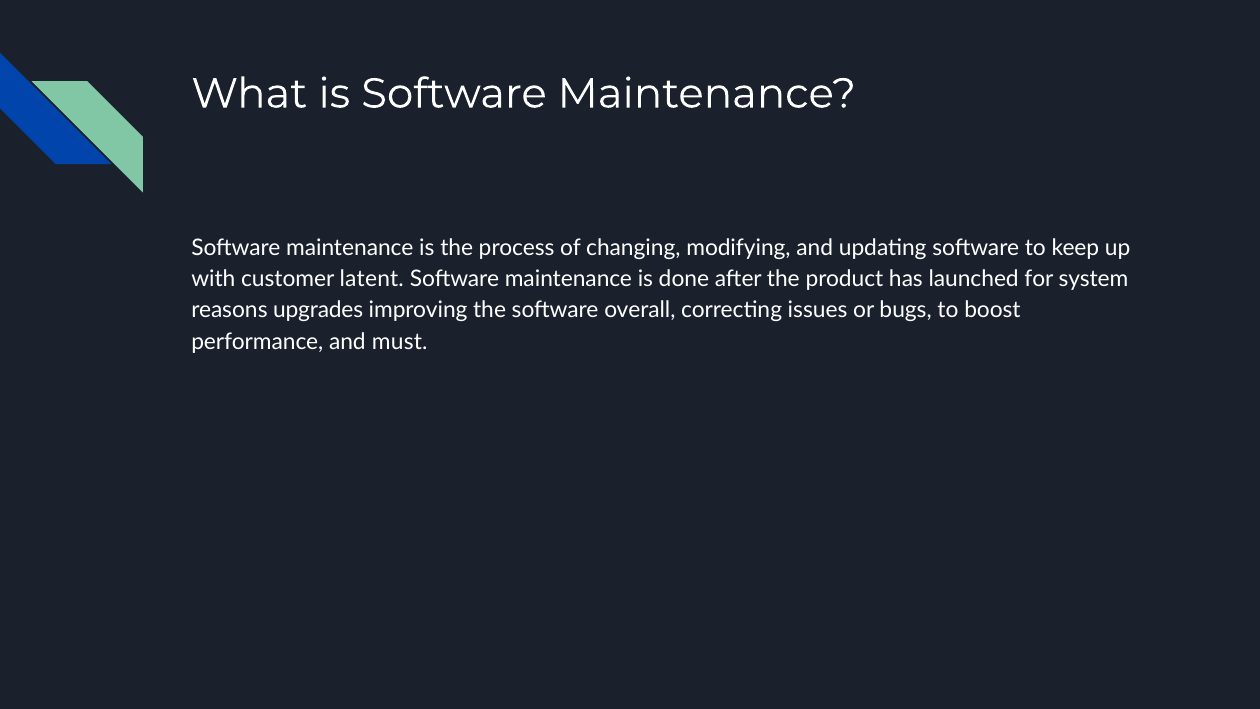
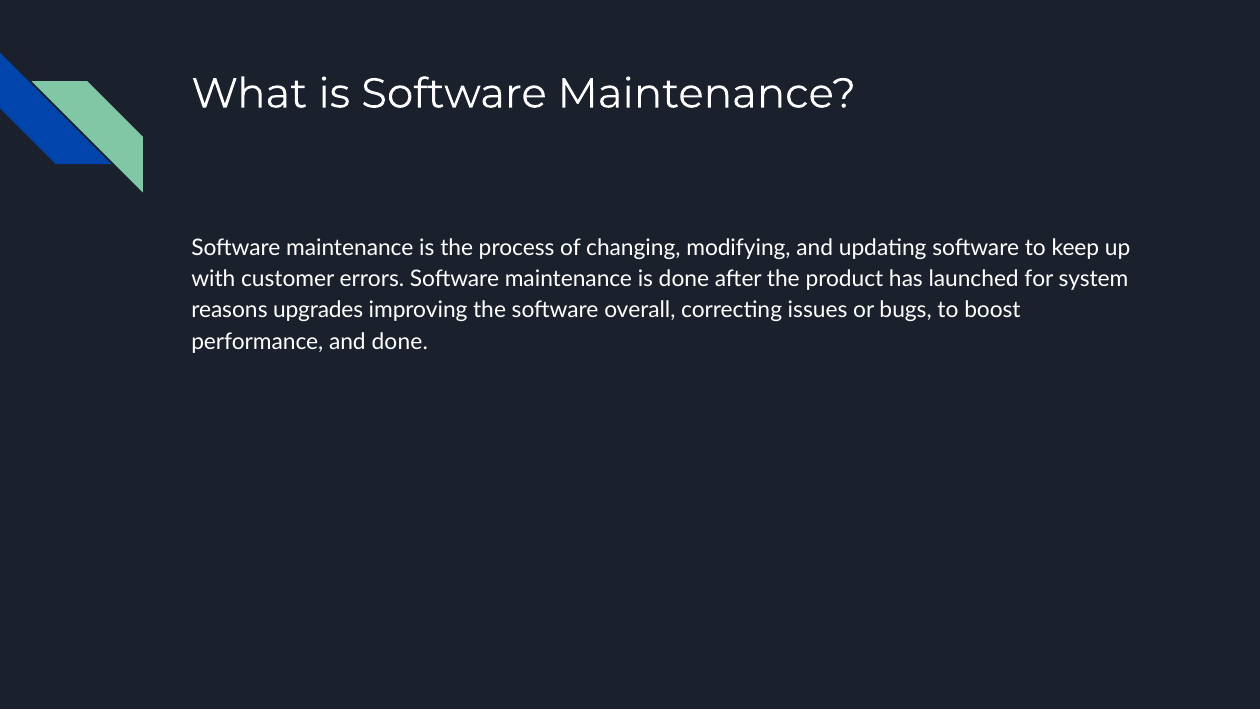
latent: latent -> errors
and must: must -> done
